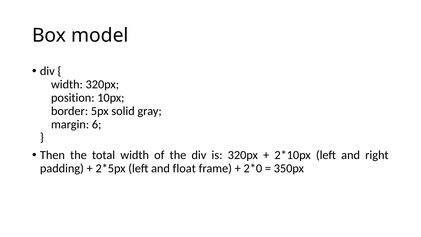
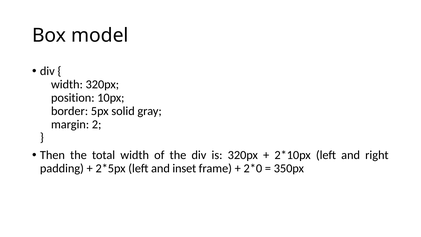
6: 6 -> 2
float: float -> inset
